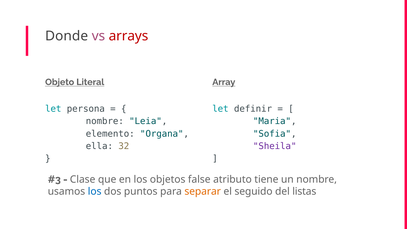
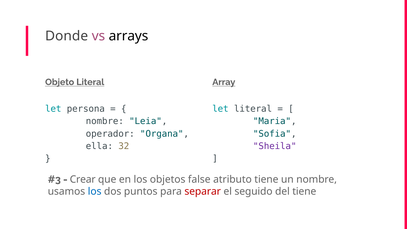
arrays colour: red -> black
let definir: definir -> literal
elemento: elemento -> operador
Clase: Clase -> Crear
separar colour: orange -> red
del listas: listas -> tiene
